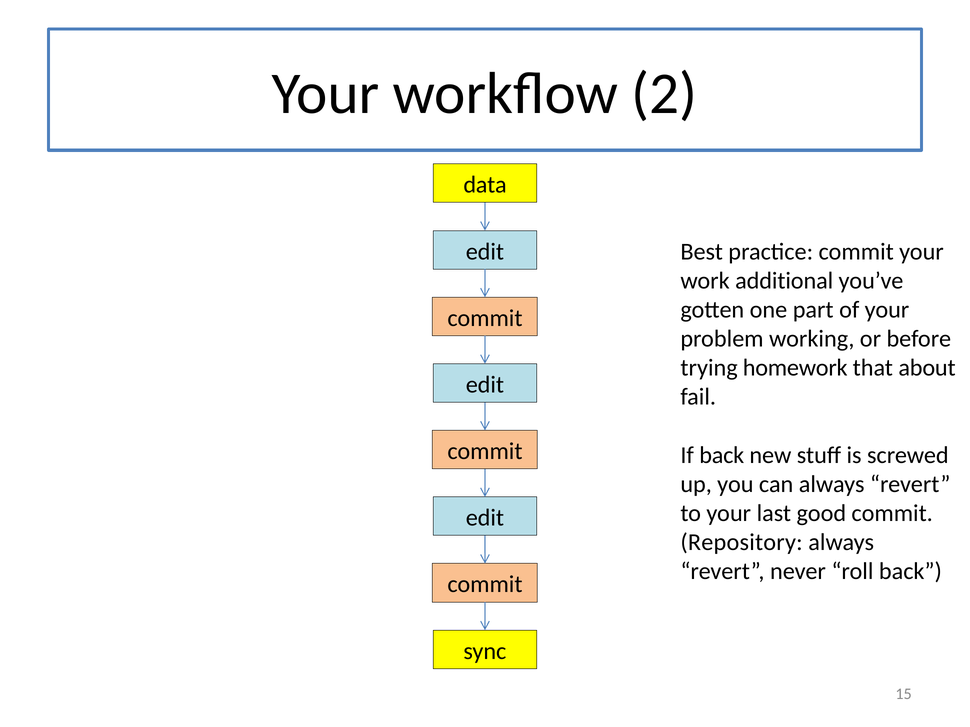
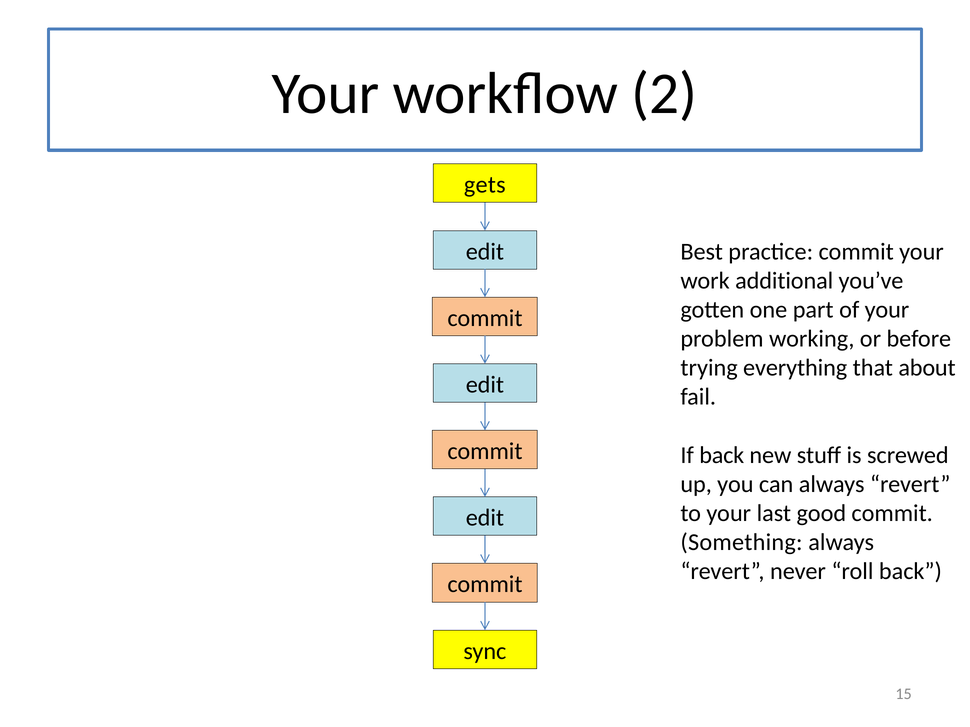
data: data -> gets
homework: homework -> everything
Repository: Repository -> Something
